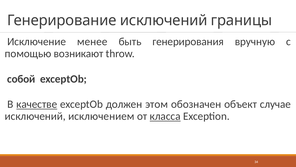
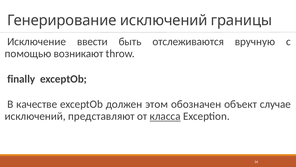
менее: менее -> ввести
генерирования: генерирования -> отслеживаются
собой: собой -> finally
качестве underline: present -> none
исключением: исключением -> представляют
